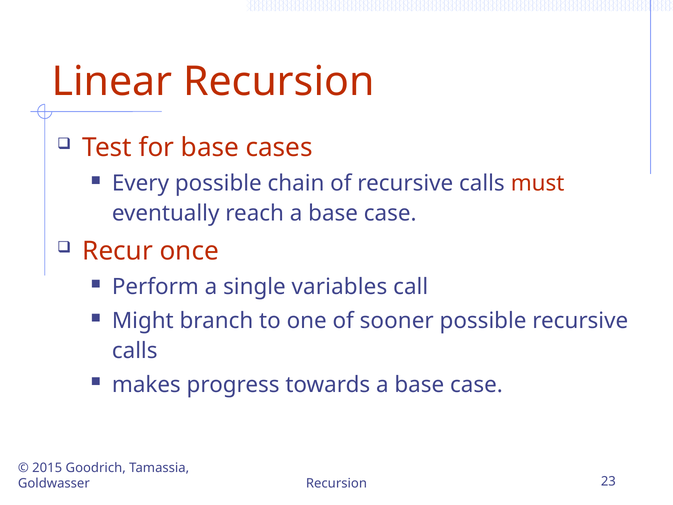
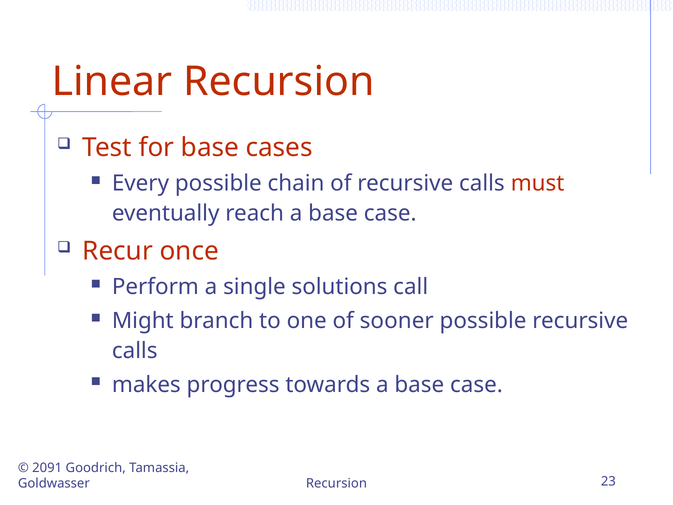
variables: variables -> solutions
2015: 2015 -> 2091
